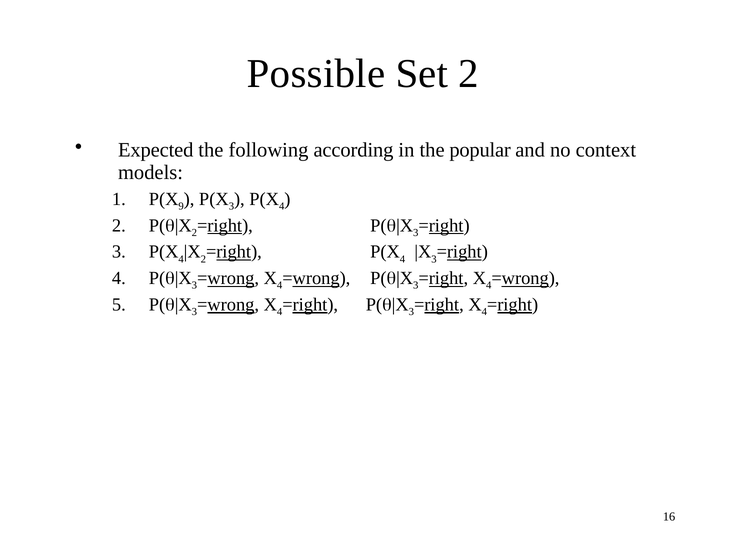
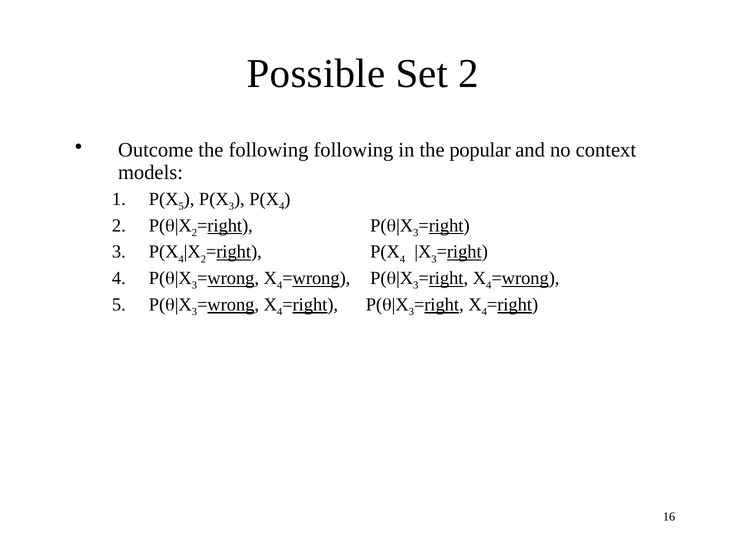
Expected: Expected -> Outcome
following according: according -> following
9 at (181, 206): 9 -> 5
